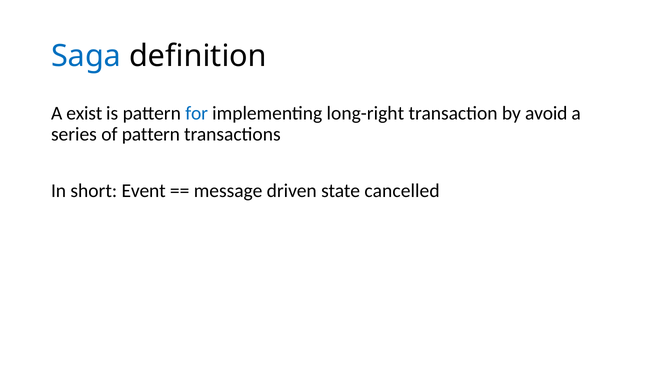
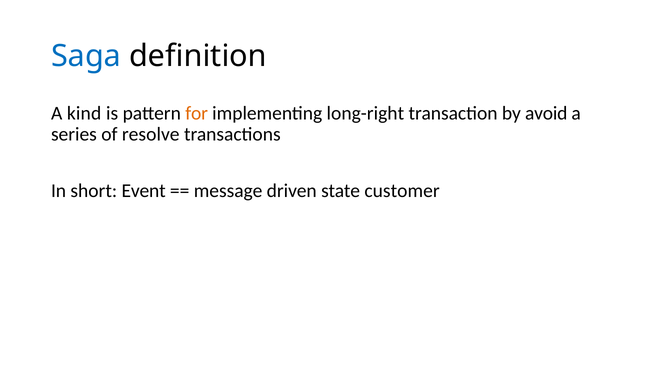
exist: exist -> kind
for colour: blue -> orange
of pattern: pattern -> resolve
cancelled: cancelled -> customer
